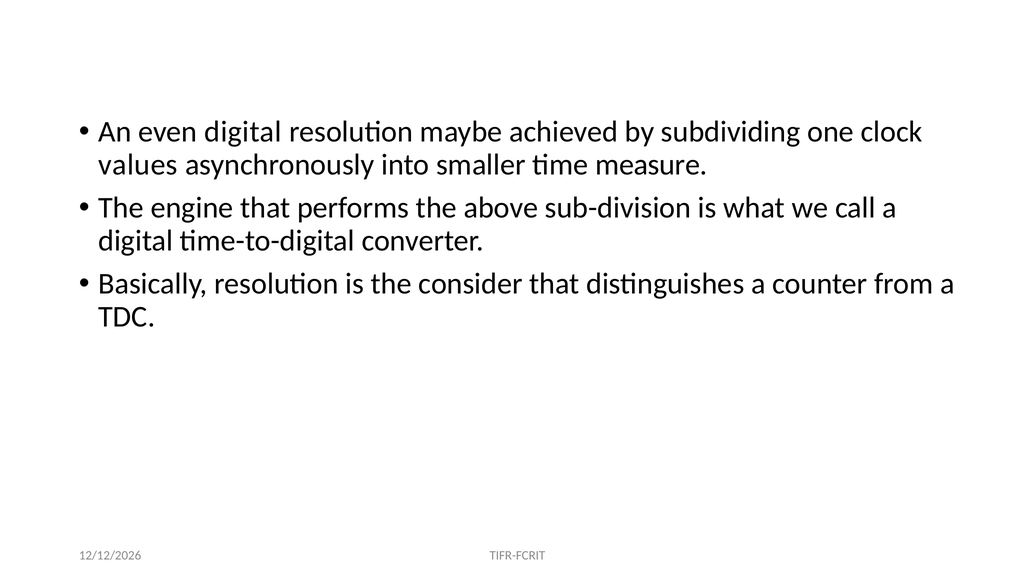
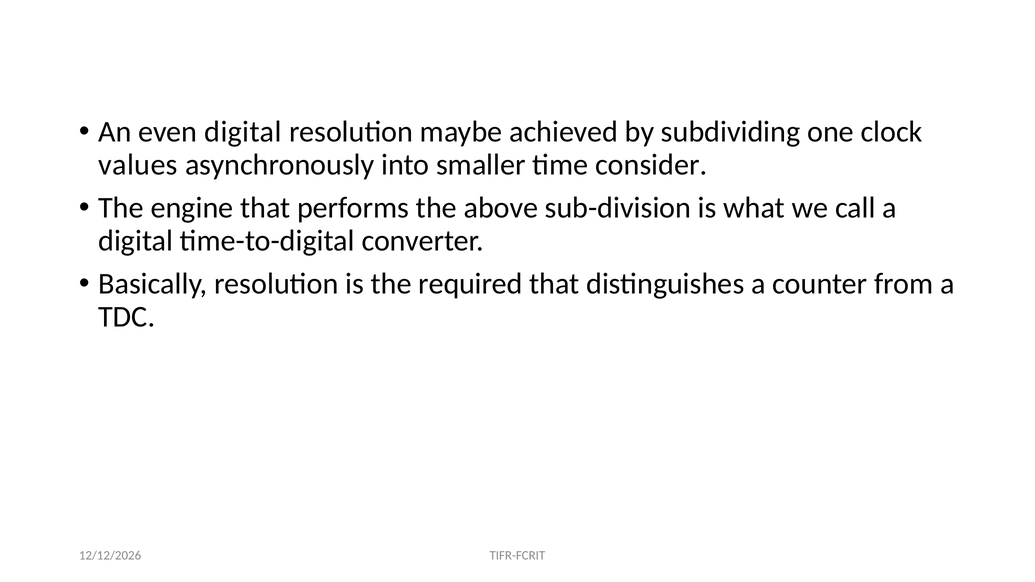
measure: measure -> consider
consider: consider -> required
